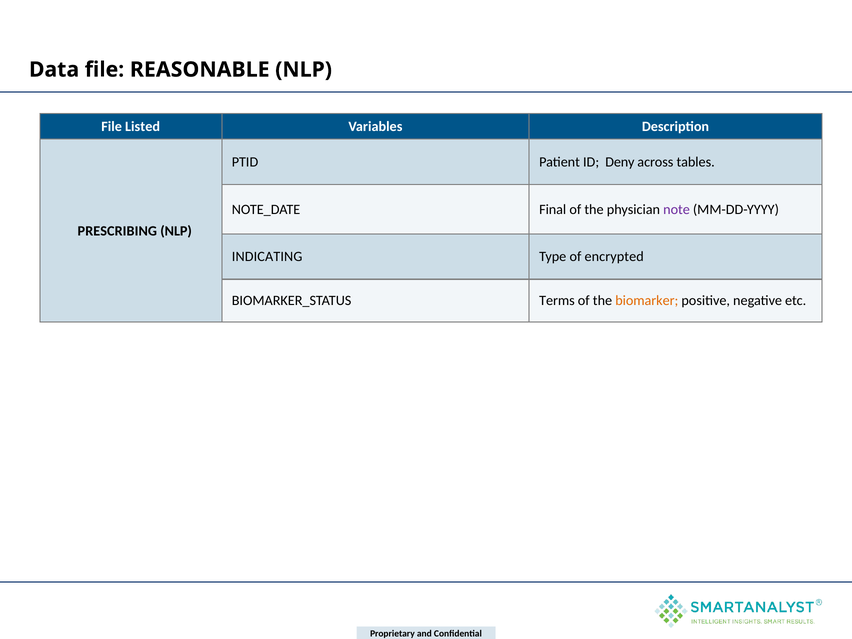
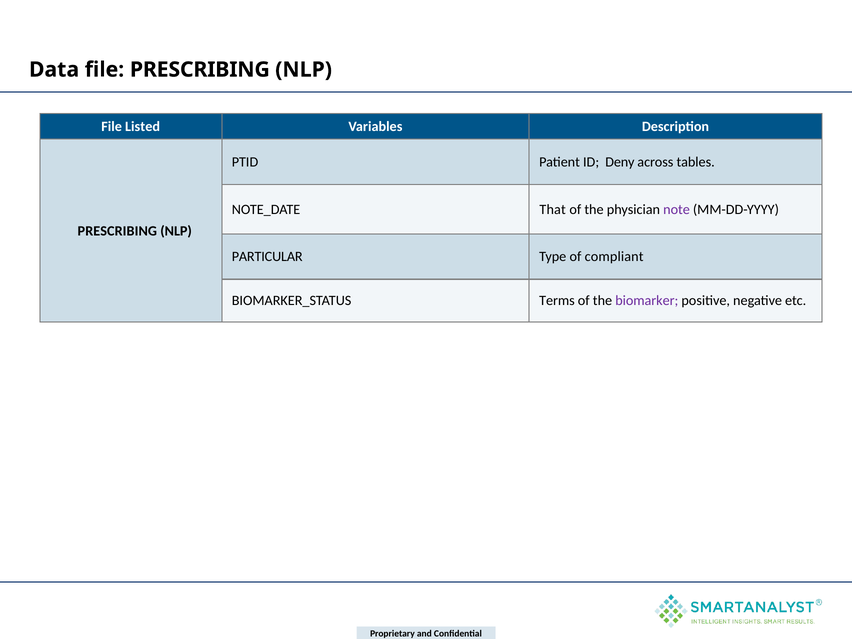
file REASONABLE: REASONABLE -> PRESCRIBING
Final: Final -> That
INDICATING: INDICATING -> PARTICULAR
encrypted: encrypted -> compliant
biomarker colour: orange -> purple
